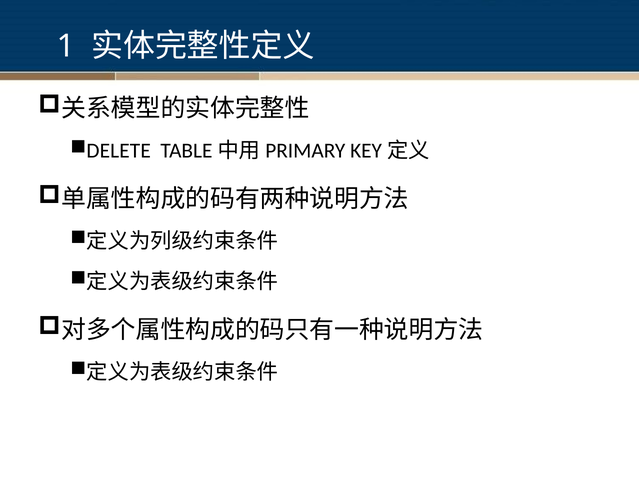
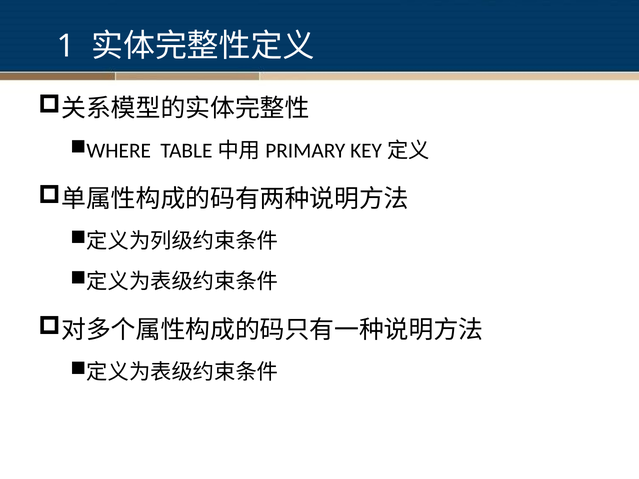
DELETE: DELETE -> WHERE
